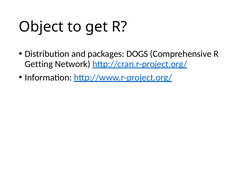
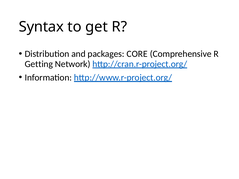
Object: Object -> Syntax
DOGS: DOGS -> CORE
